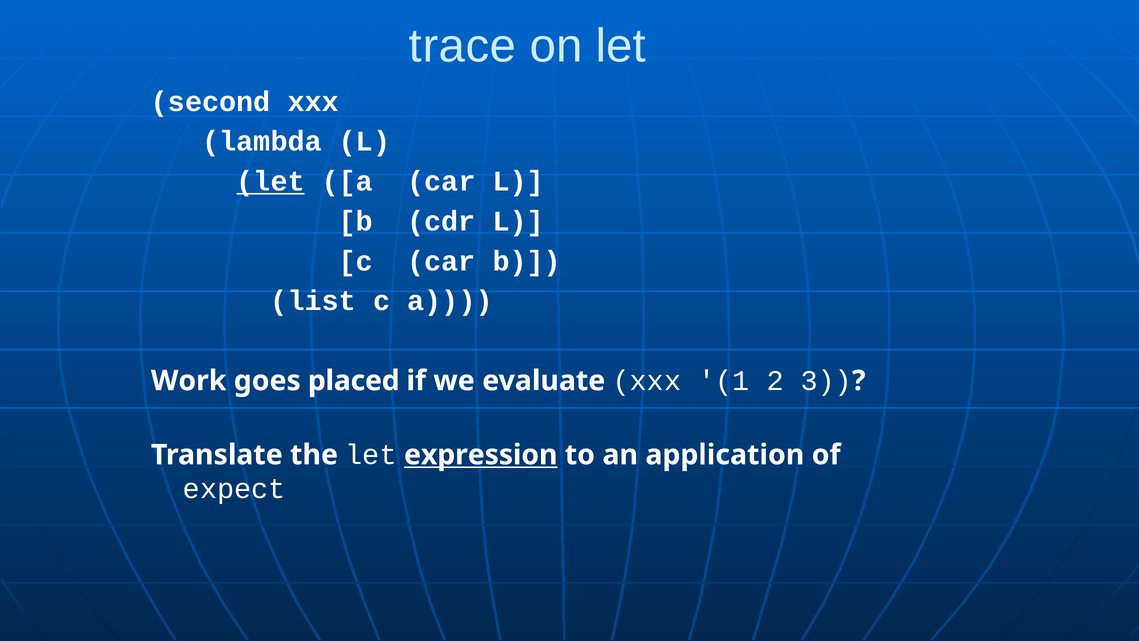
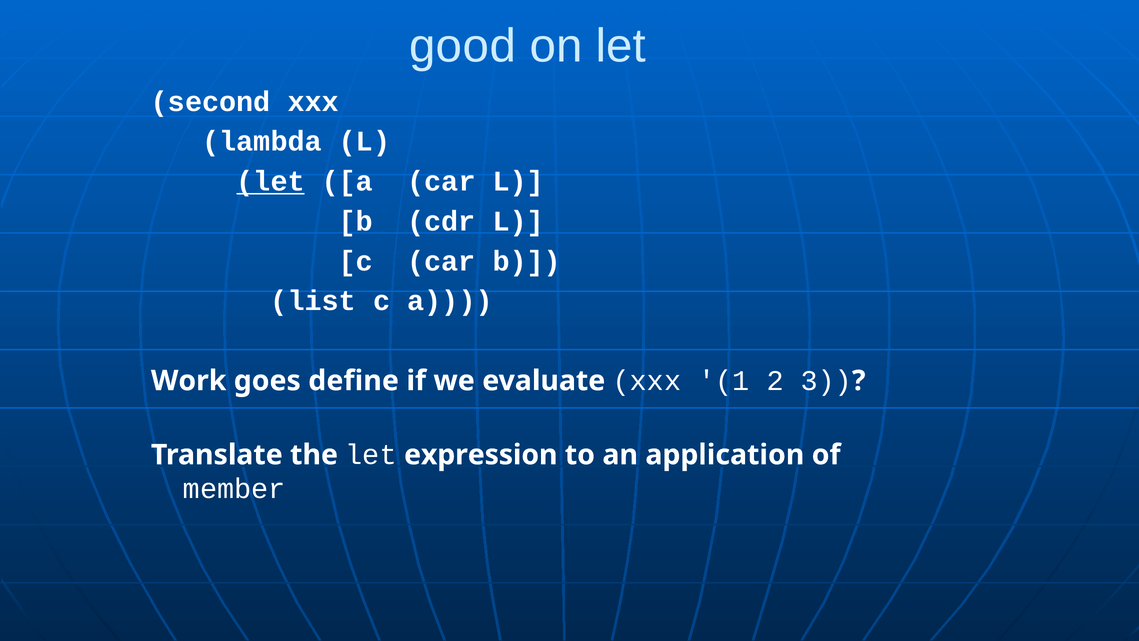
trace: trace -> good
placed: placed -> define
expression underline: present -> none
expect: expect -> member
